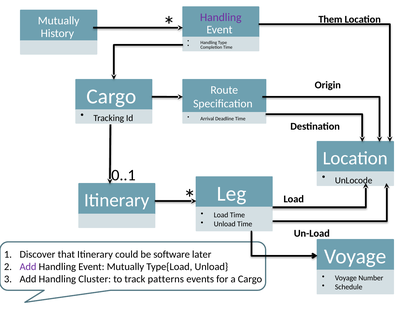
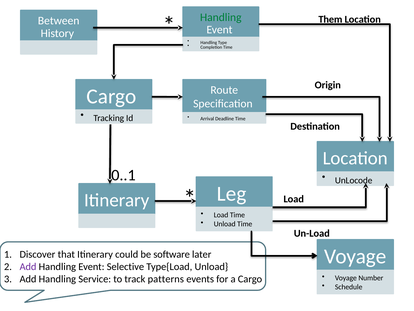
Handling at (221, 17) colour: purple -> green
Mutually at (59, 21): Mutually -> Between
Event Mutually: Mutually -> Selective
Cluster: Cluster -> Service
